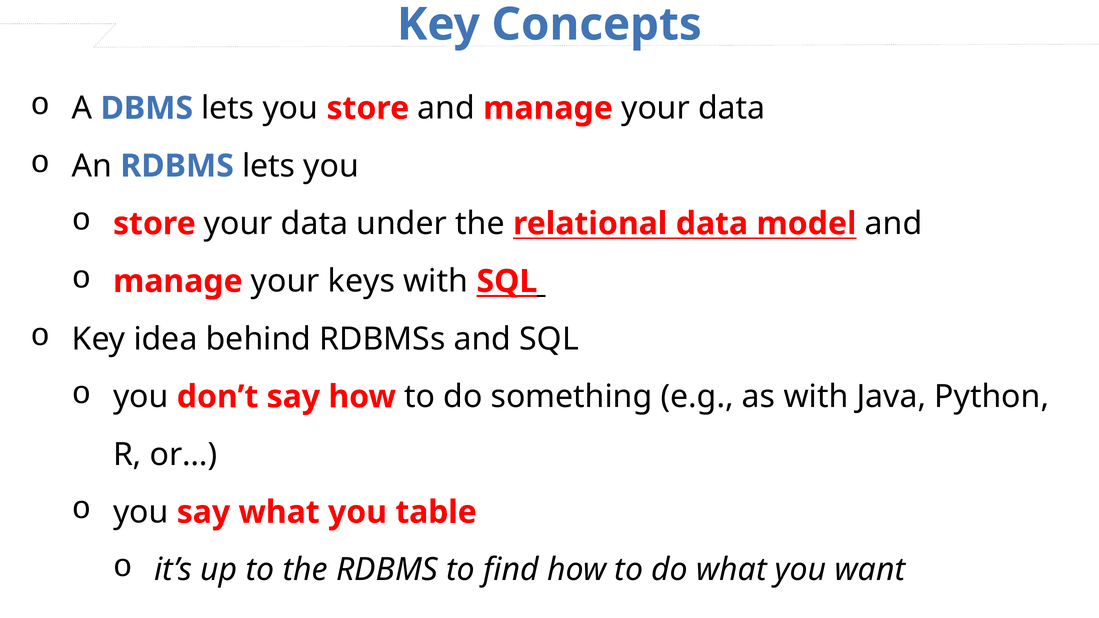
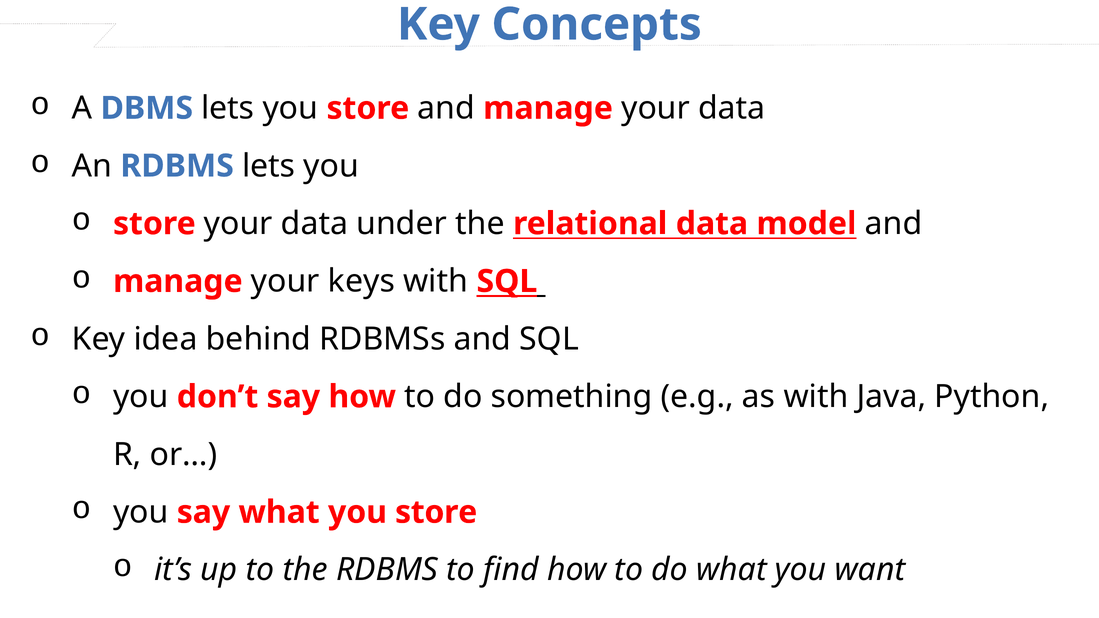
what you table: table -> store
